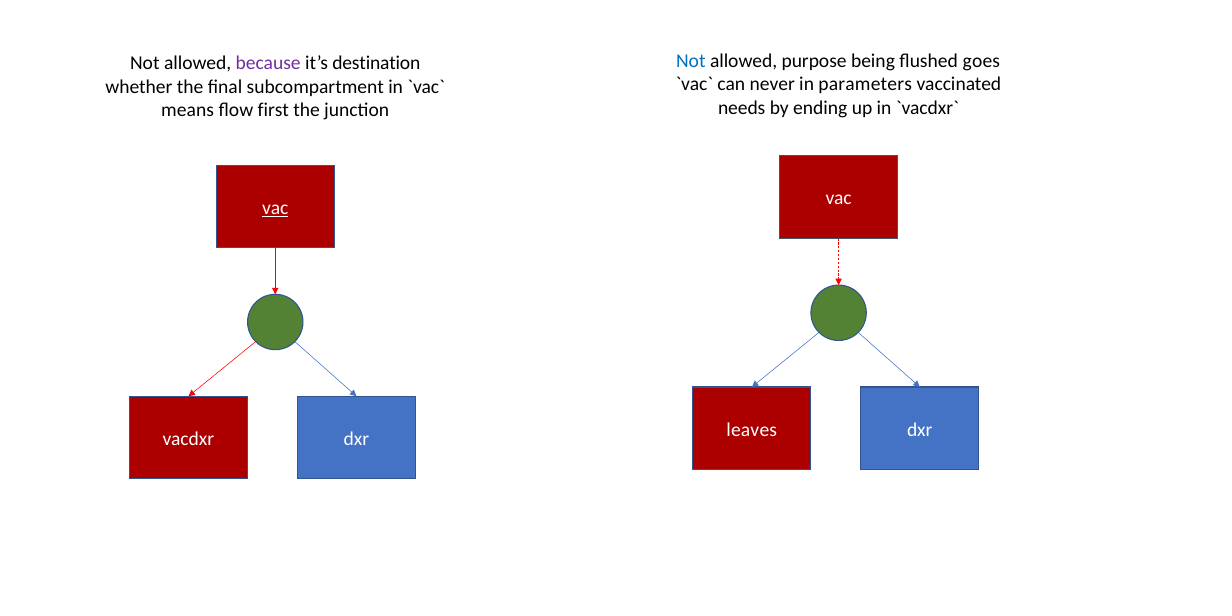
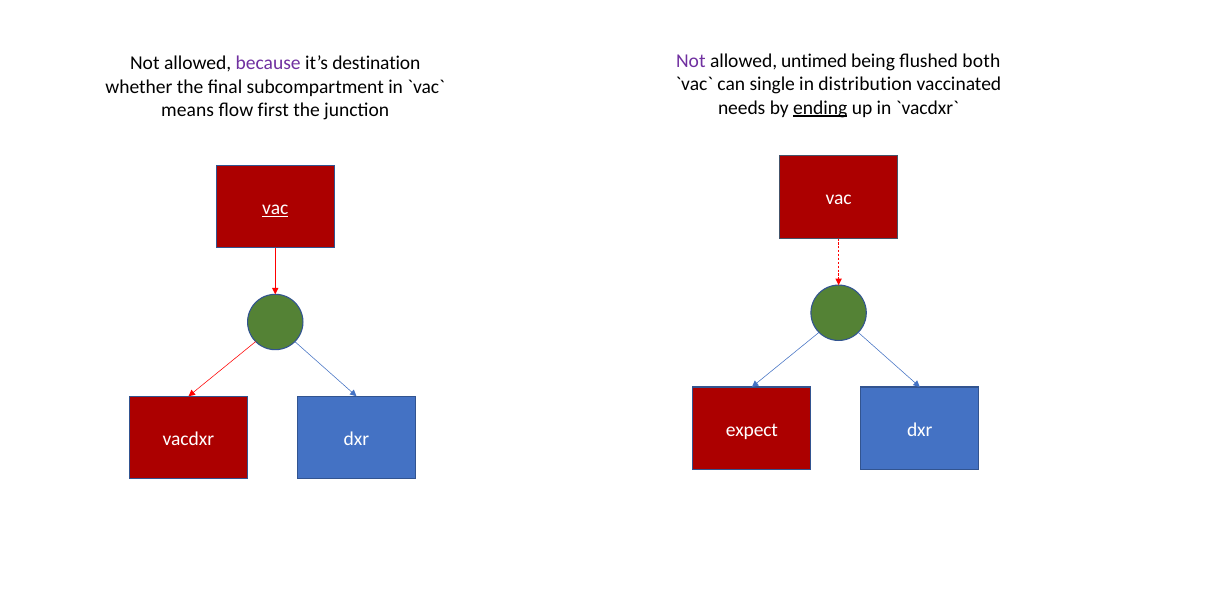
Not at (691, 61) colour: blue -> purple
purpose: purpose -> untimed
goes: goes -> both
never: never -> single
parameters: parameters -> distribution
ending underline: none -> present
leaves: leaves -> expect
